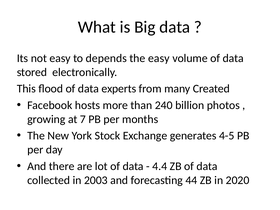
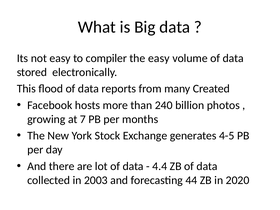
depends: depends -> compiler
experts: experts -> reports
